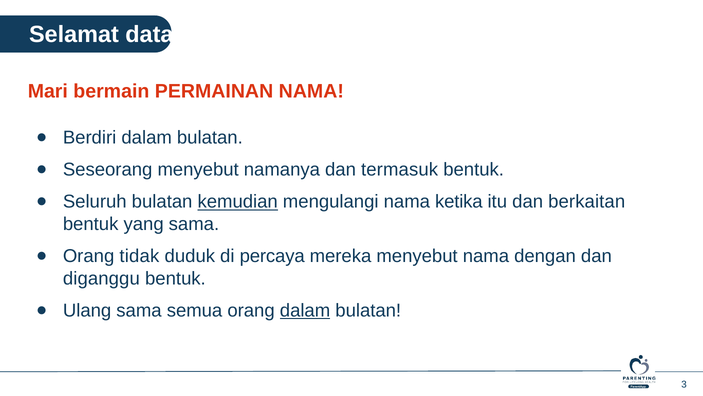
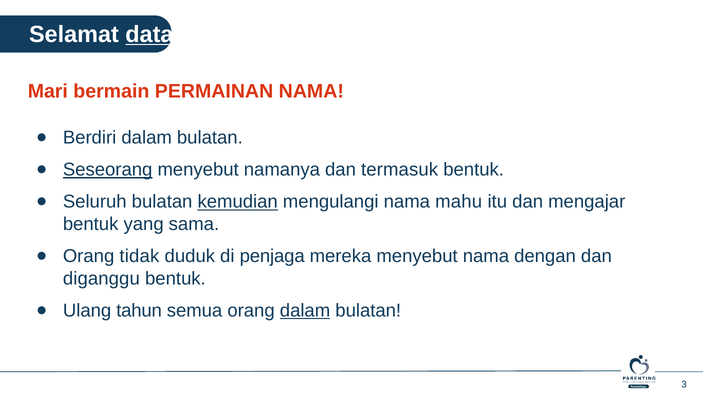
datang underline: none -> present
Seseorang underline: none -> present
ketika: ketika -> mahu
berkaitan: berkaitan -> mengajar
percaya: percaya -> penjaga
Ulang sama: sama -> tahun
